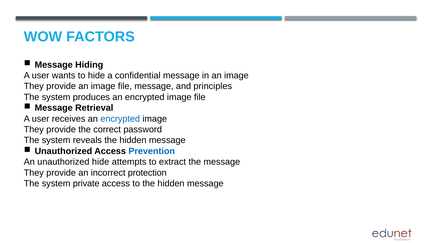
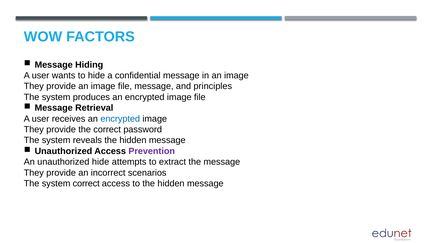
Prevention colour: blue -> purple
protection: protection -> scenarios
system private: private -> correct
